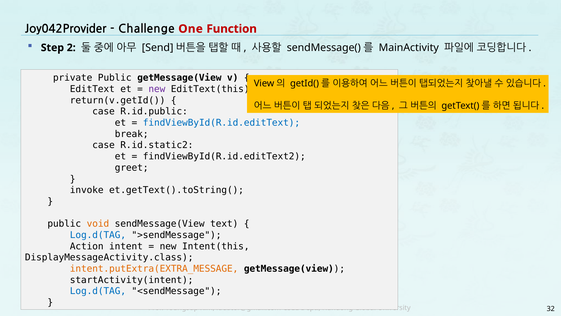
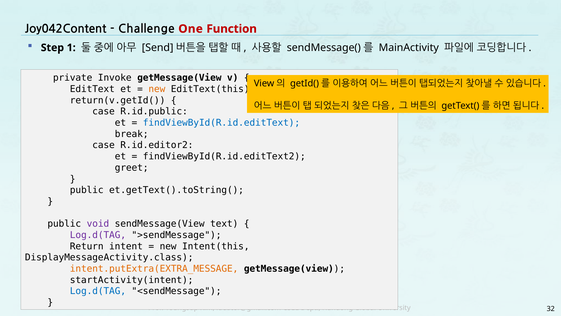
Joy042Provider: Joy042Provider -> Joy042Content
2: 2 -> 1
private Public: Public -> Invoke
new at (157, 89) colour: purple -> orange
R.id.static2: R.id.static2 -> R.id.editor2
invoke at (87, 190): invoke -> public
void colour: orange -> purple
Log.d(TAG at (98, 235) colour: blue -> purple
Action: Action -> Return
